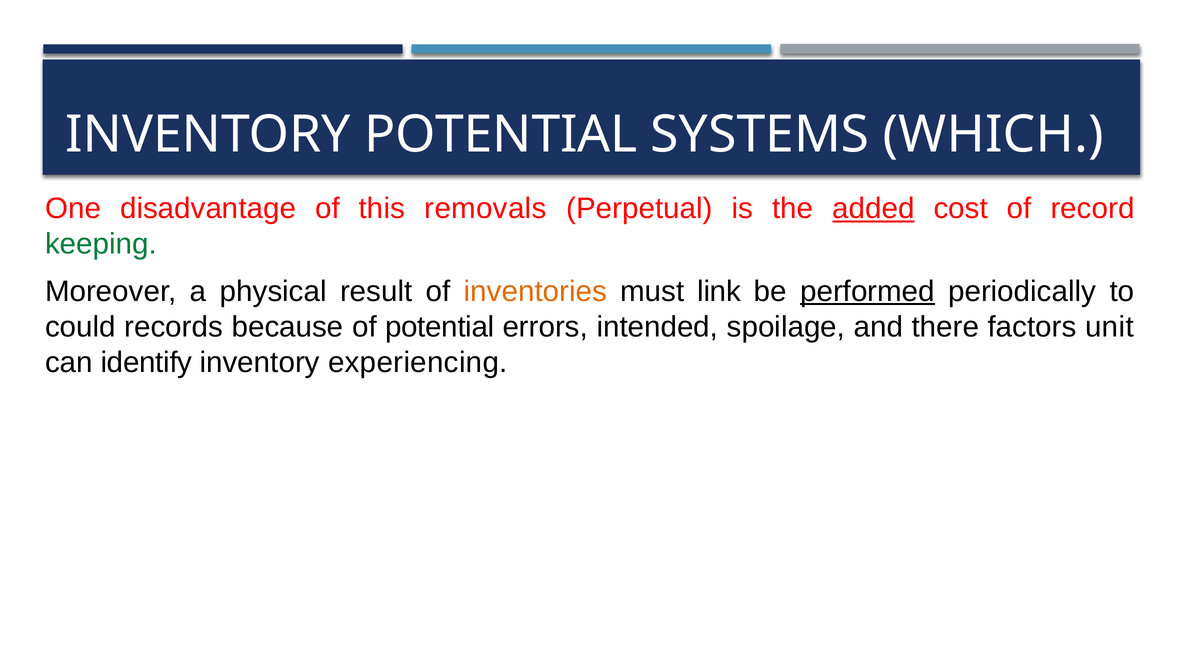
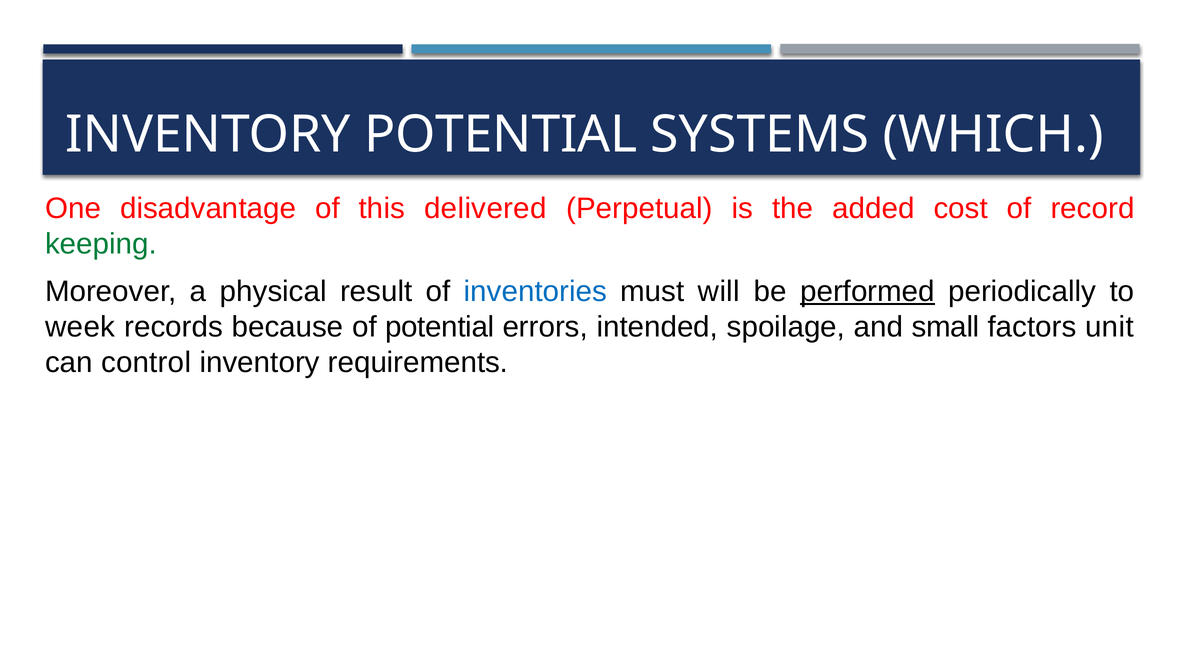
removals: removals -> delivered
added underline: present -> none
inventories colour: orange -> blue
link: link -> will
could: could -> week
there: there -> small
identify: identify -> control
experiencing: experiencing -> requirements
